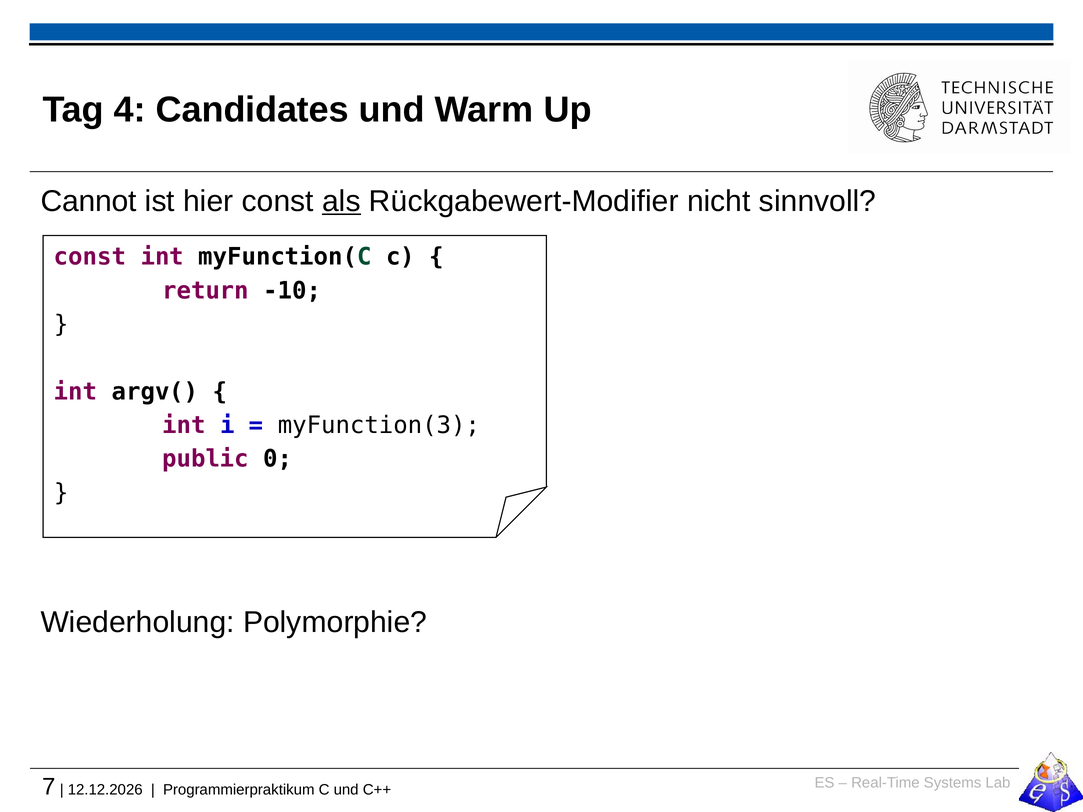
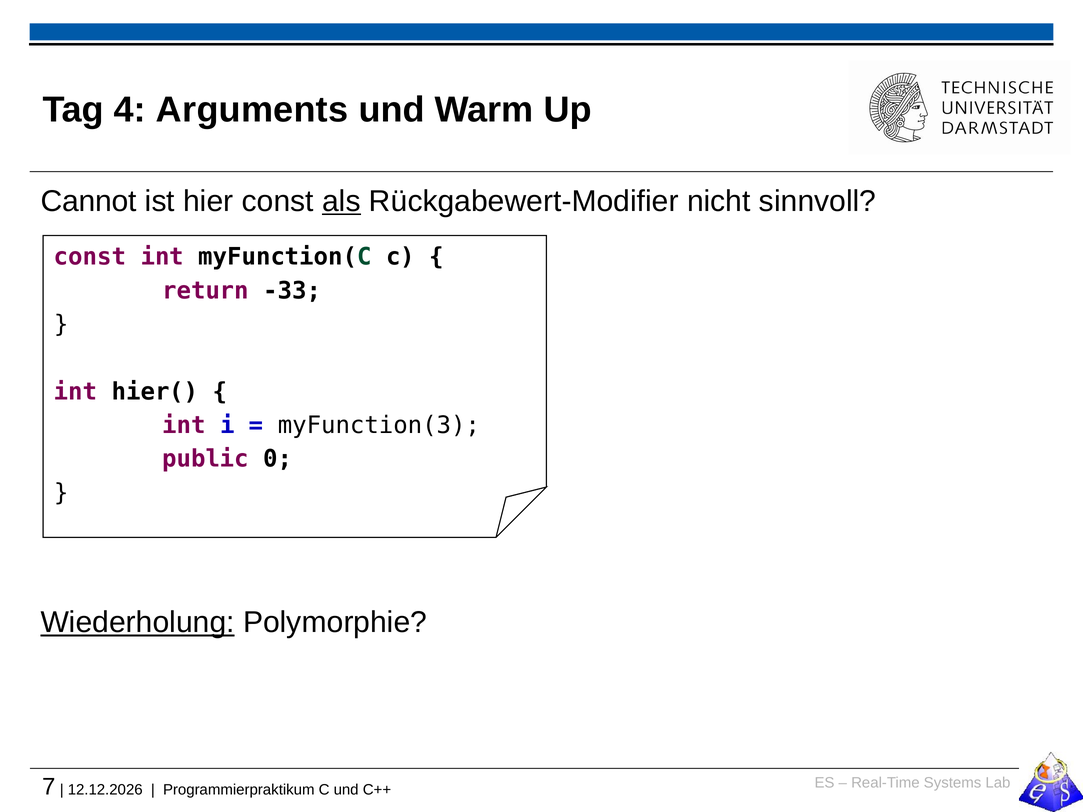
Candidates: Candidates -> Arguments
-10: -10 -> -33
argv(: argv( -> hier(
Wiederholung underline: none -> present
